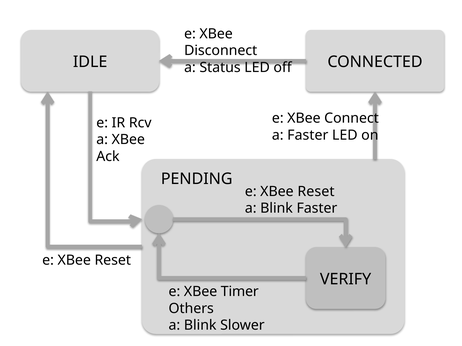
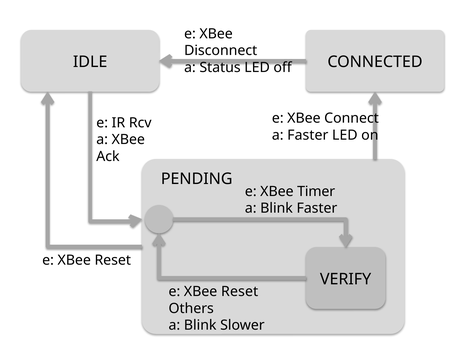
Reset at (316, 192): Reset -> Timer
Timer at (240, 292): Timer -> Reset
